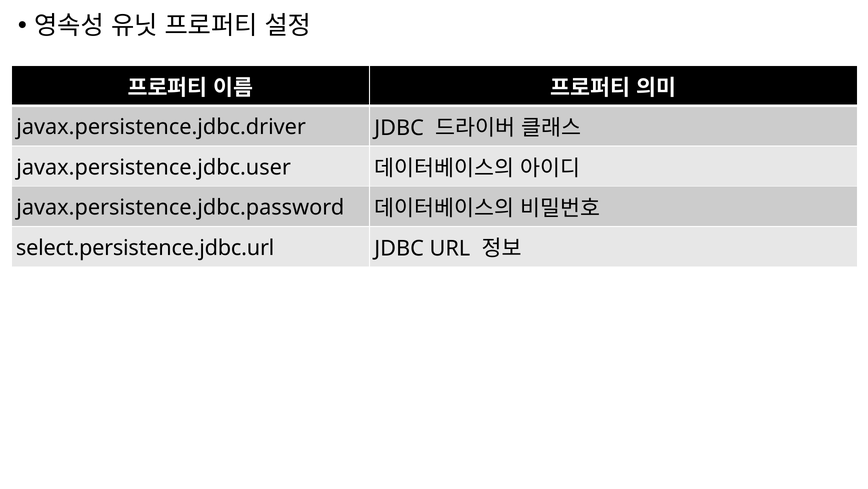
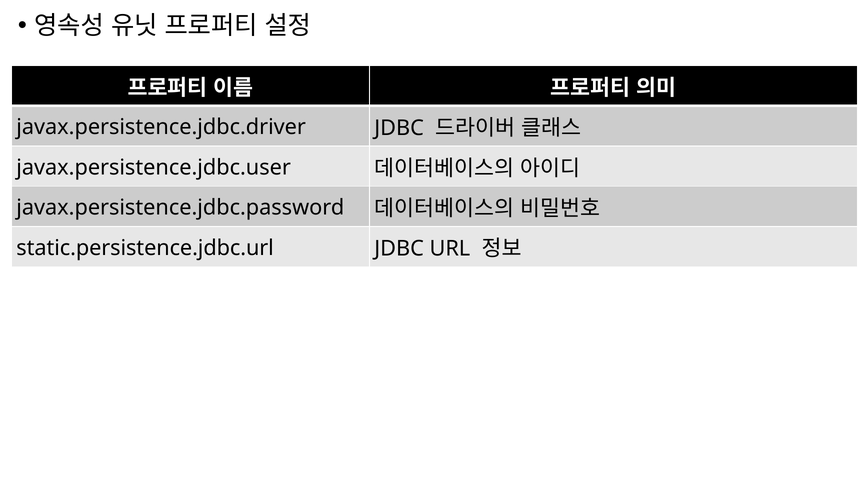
select.persistence.jdbc.url: select.persistence.jdbc.url -> static.persistence.jdbc.url
